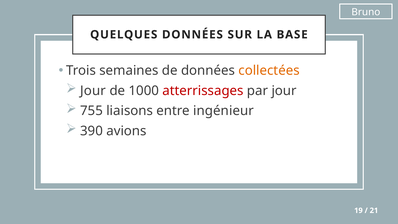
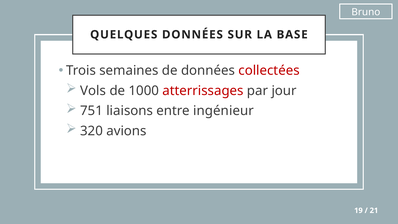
collectées colour: orange -> red
Jour at (93, 91): Jour -> Vols
755: 755 -> 751
390: 390 -> 320
